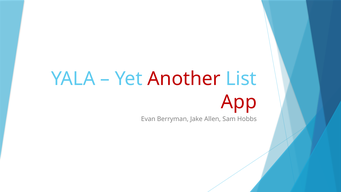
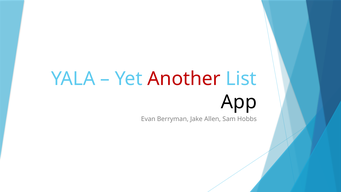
App colour: red -> black
